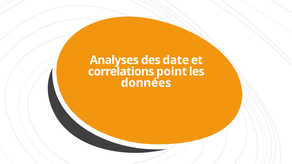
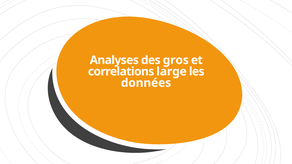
date: date -> gros
point: point -> large
